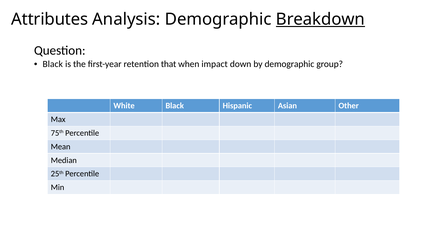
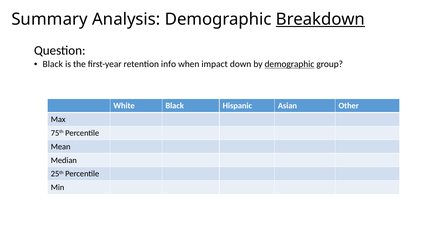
Attributes: Attributes -> Summary
that: that -> info
demographic at (289, 64) underline: none -> present
